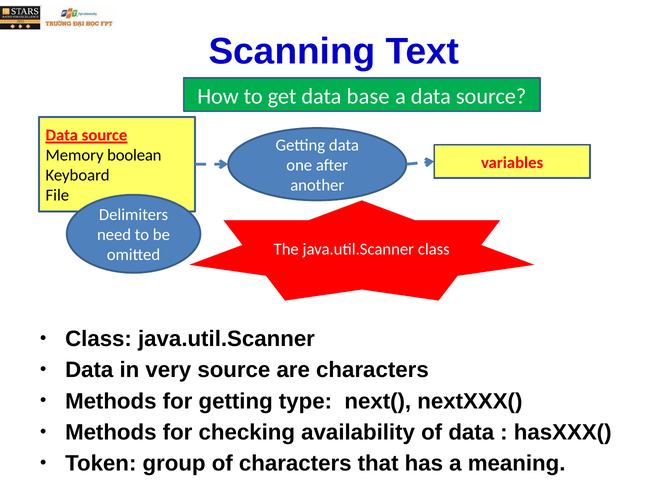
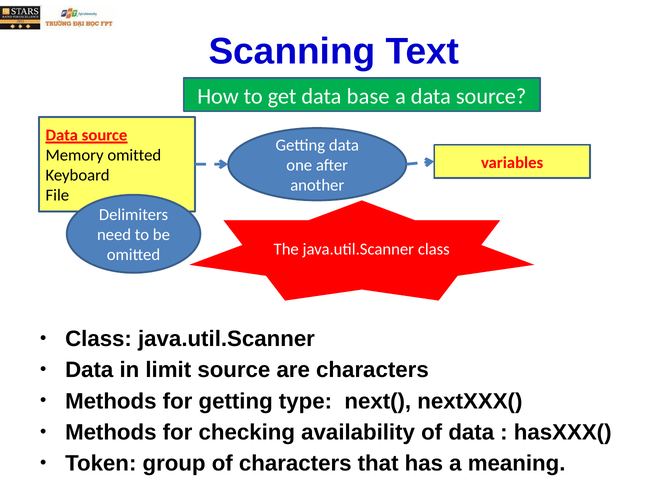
Memory boolean: boolean -> omitted
very: very -> limit
